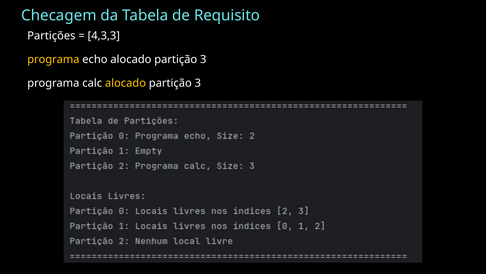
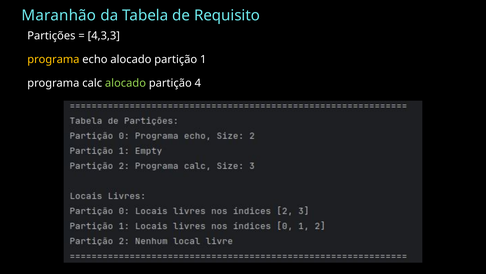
Checagem: Checagem -> Maranhão
echo alocado partição 3: 3 -> 1
alocado at (125, 83) colour: yellow -> light green
3 at (198, 83): 3 -> 4
